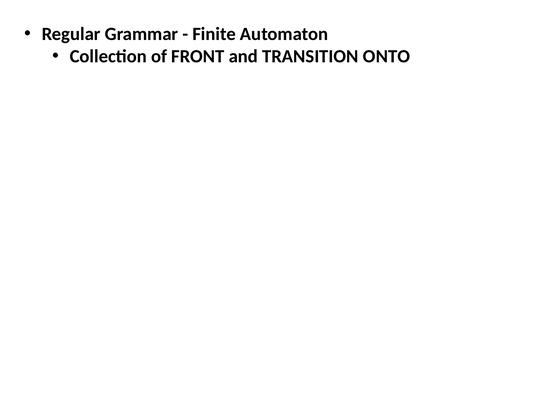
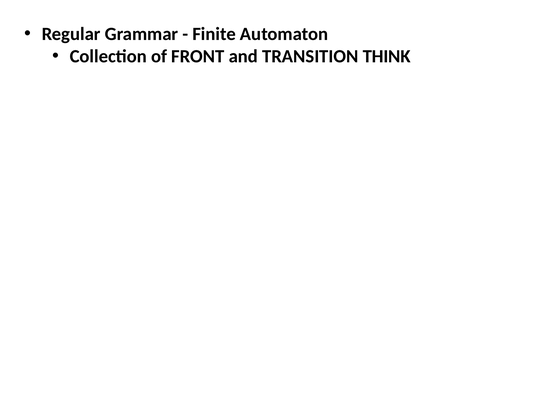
ONTO: ONTO -> THINK
